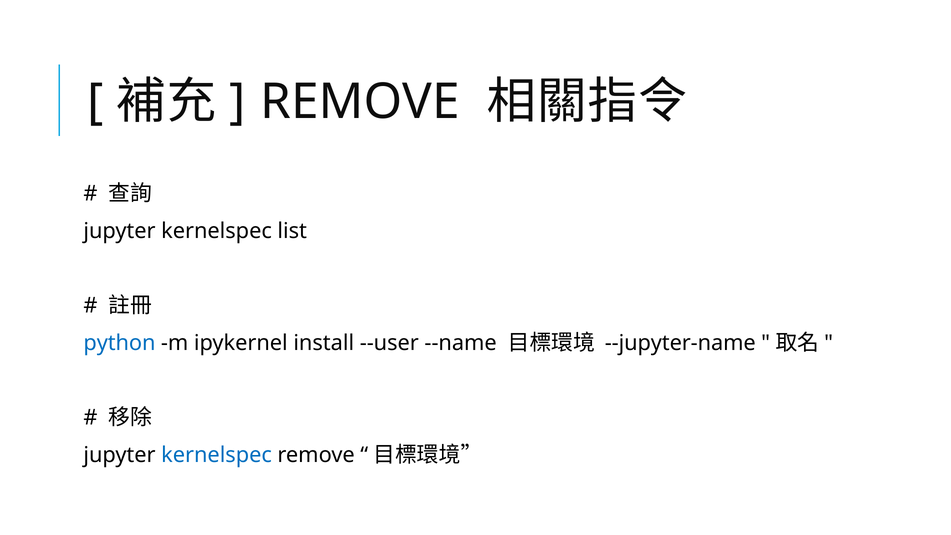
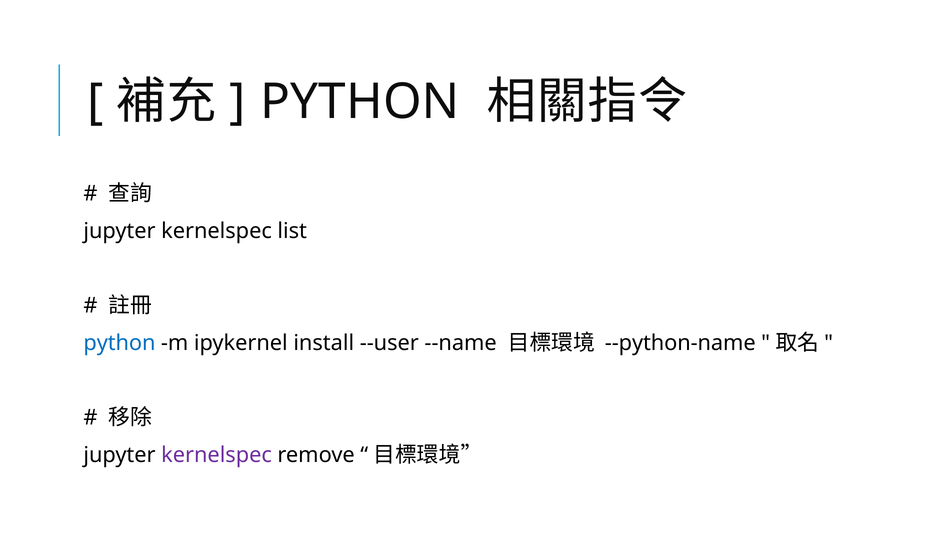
REMOVE at (360, 102): REMOVE -> PYTHON
--jupyter-name: --jupyter-name -> --python-name
kernelspec at (217, 455) colour: blue -> purple
